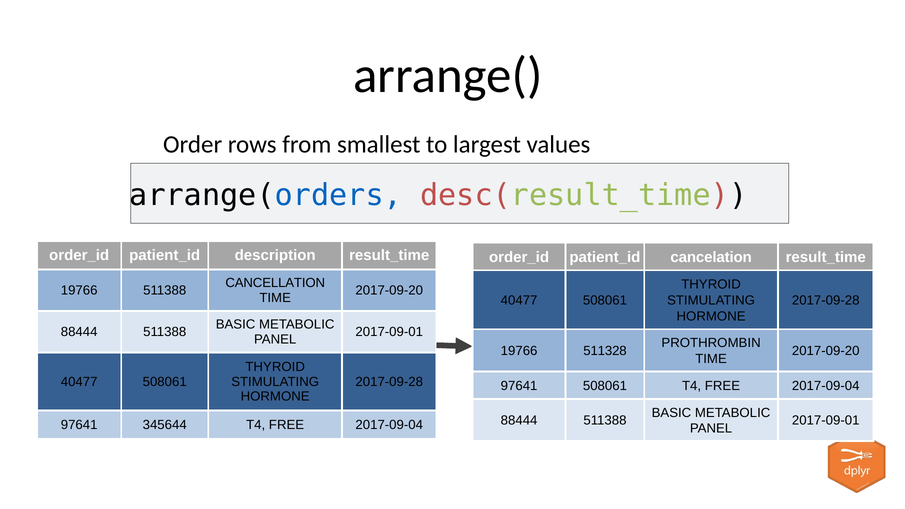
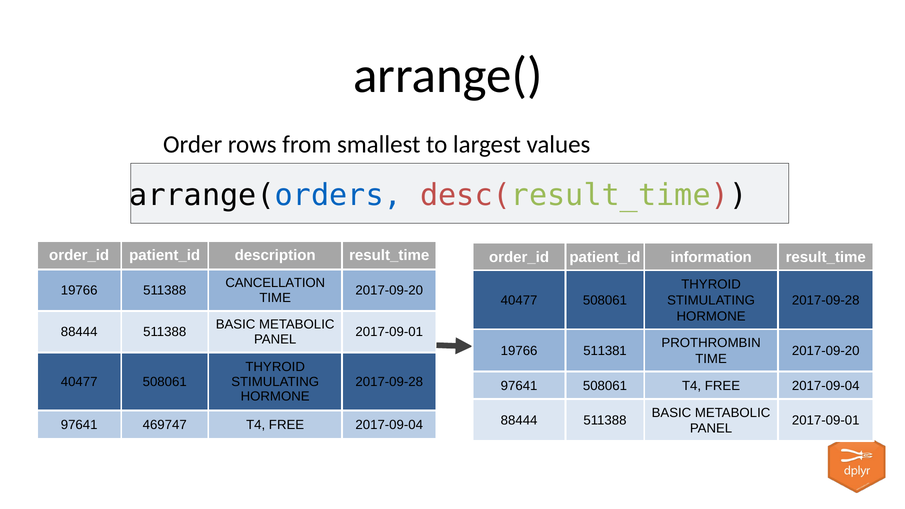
cancelation: cancelation -> information
511328: 511328 -> 511381
345644: 345644 -> 469747
